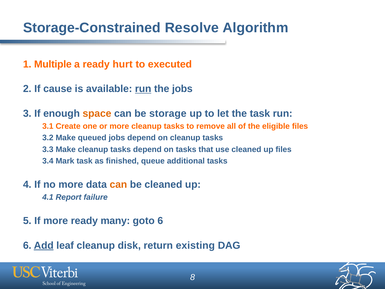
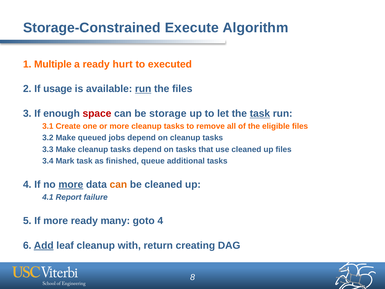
Resolve: Resolve -> Execute
cause: cause -> usage
the jobs: jobs -> files
space colour: orange -> red
task at (260, 113) underline: none -> present
more at (71, 184) underline: none -> present
goto 6: 6 -> 4
disk: disk -> with
existing: existing -> creating
